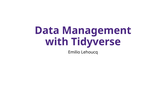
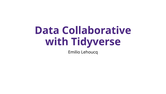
Management: Management -> Collaborative
